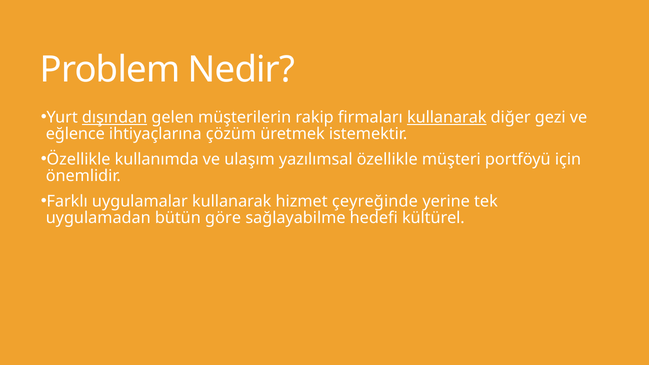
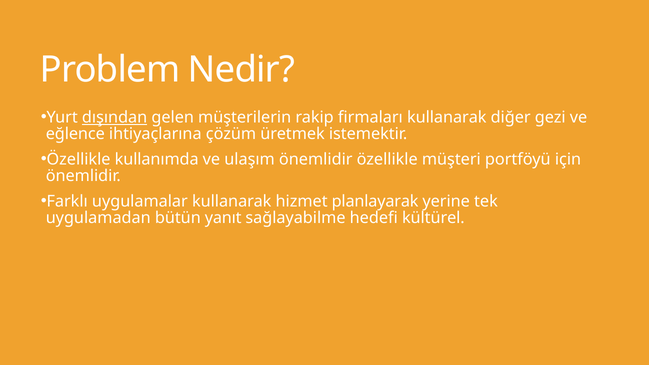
kullanarak at (447, 117) underline: present -> none
ulaşım yazılımsal: yazılımsal -> önemlidir
çeyreğinde: çeyreğinde -> planlayarak
göre: göre -> yanıt
